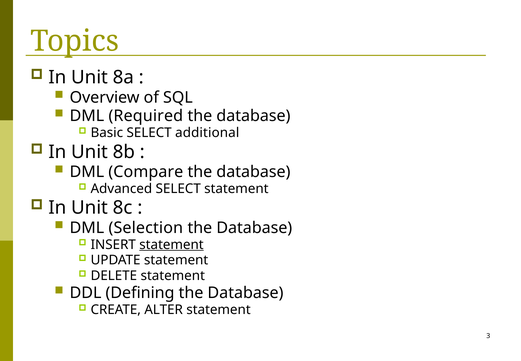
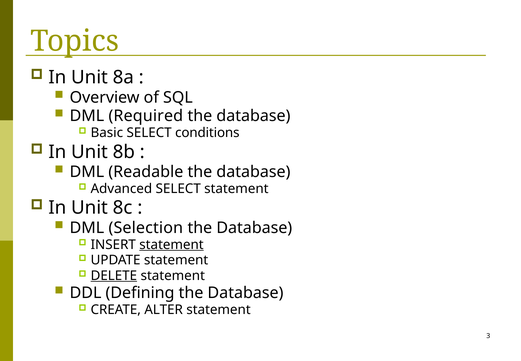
additional: additional -> conditions
Compare: Compare -> Readable
DELETE underline: none -> present
